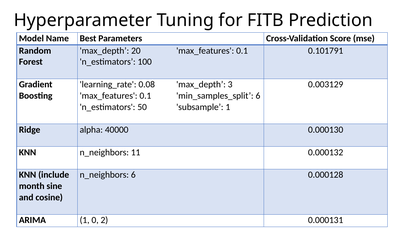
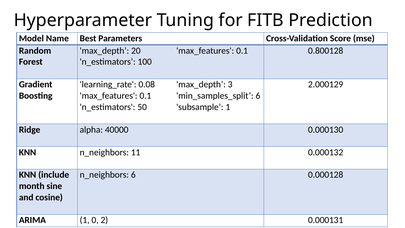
0.101791: 0.101791 -> 0.800128
0.003129: 0.003129 -> 2.000129
